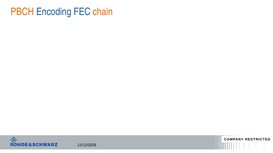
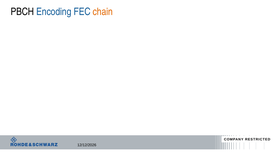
PBCH colour: orange -> black
